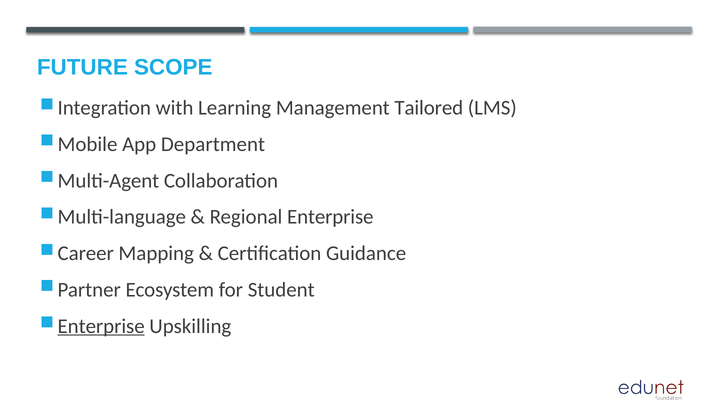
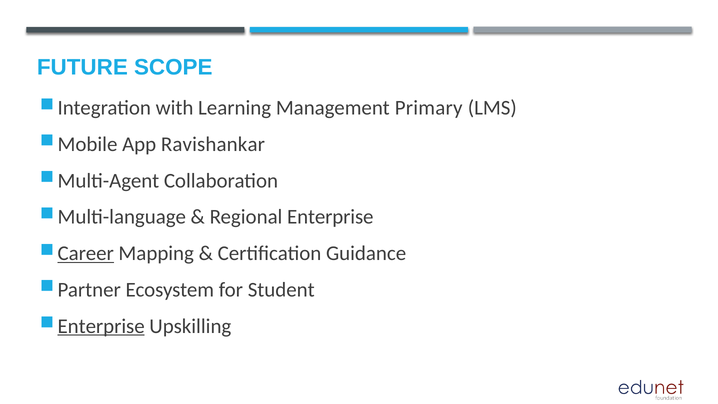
Tailored: Tailored -> Primary
Department: Department -> Ravishankar
Career underline: none -> present
